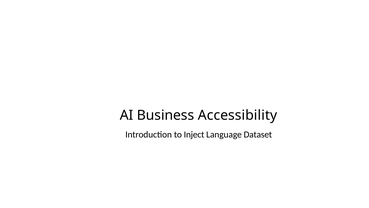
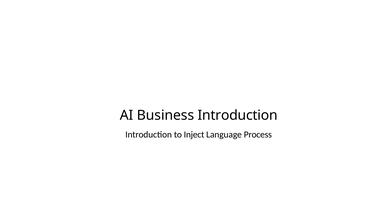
Business Accessibility: Accessibility -> Introduction
Dataset: Dataset -> Process
